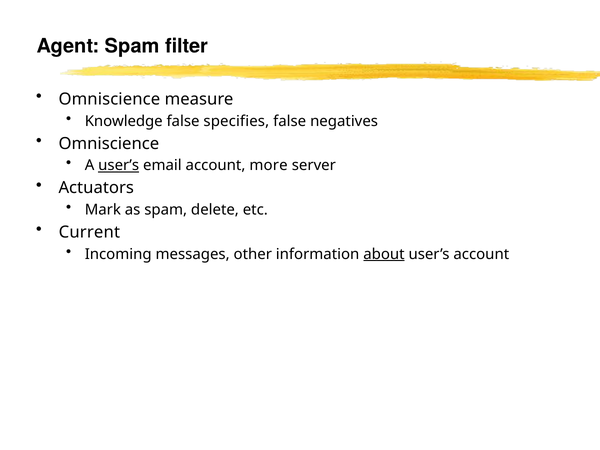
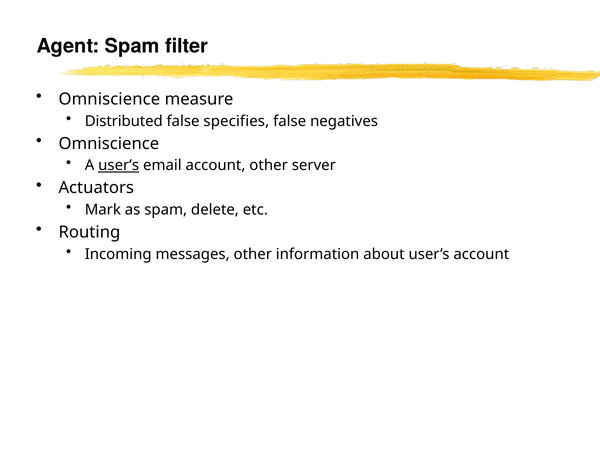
Knowledge: Knowledge -> Distributed
account more: more -> other
Current: Current -> Routing
about underline: present -> none
